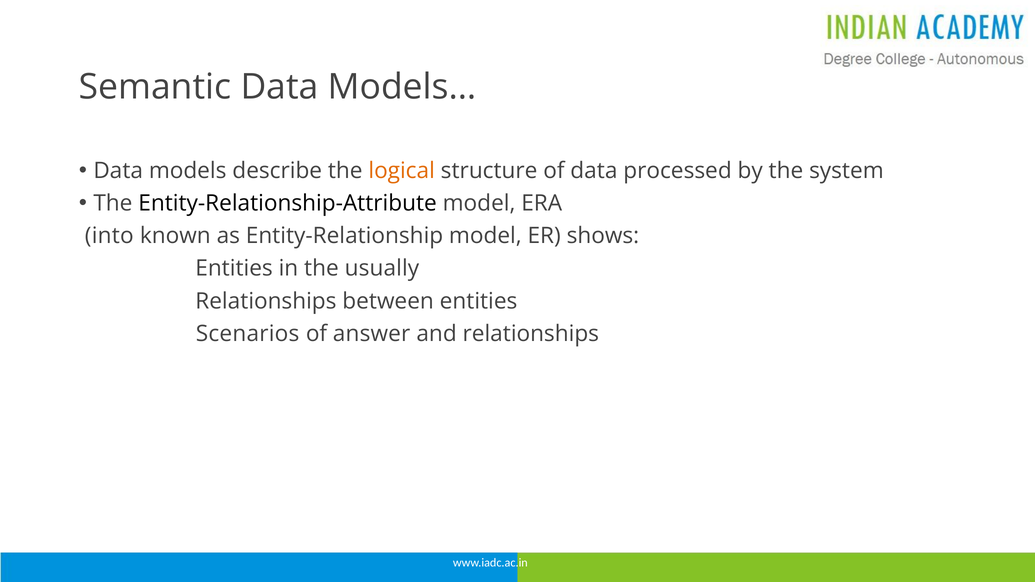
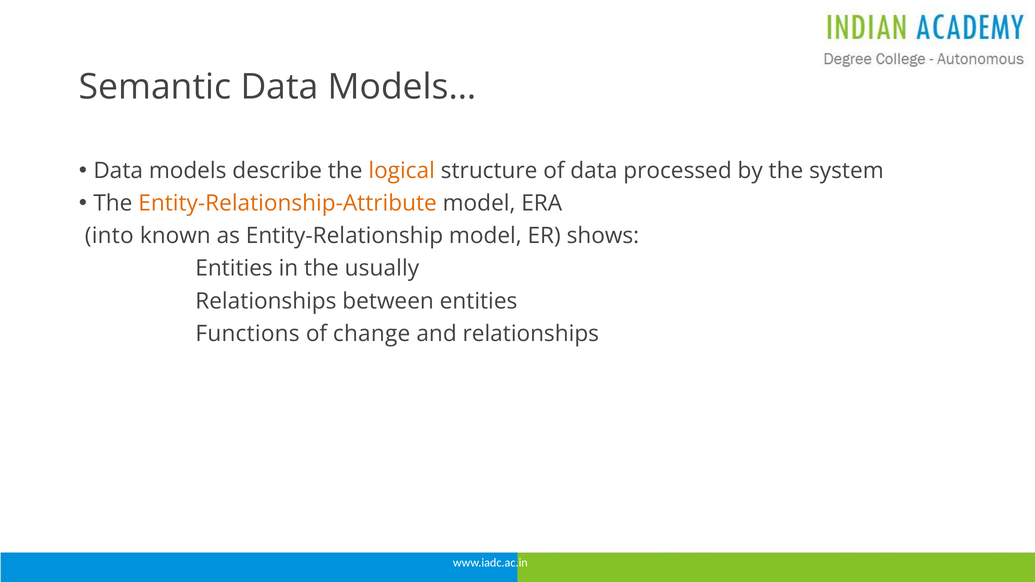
Entity-Relationship-Attribute colour: black -> orange
Scenarios: Scenarios -> Functions
answer: answer -> change
